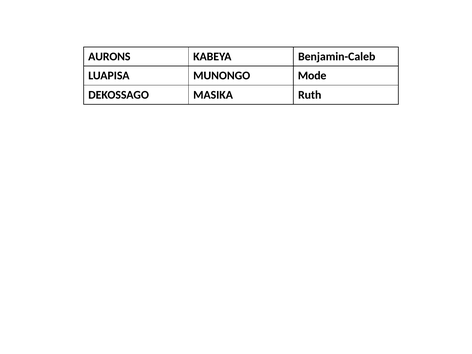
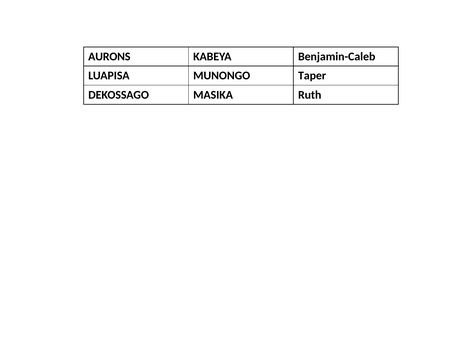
Mode: Mode -> Taper
